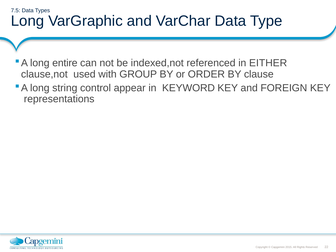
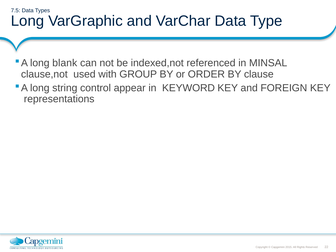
entire: entire -> blank
EITHER: EITHER -> MINSAL
